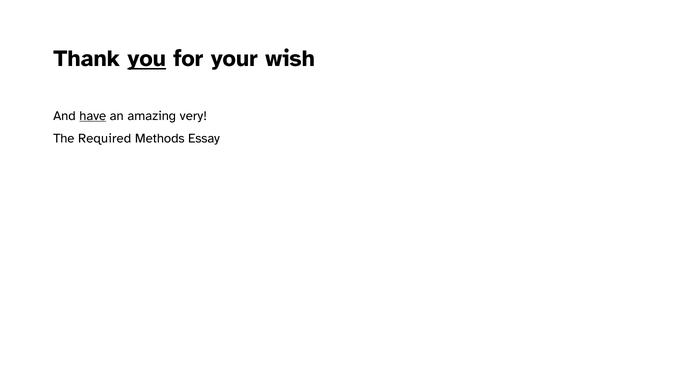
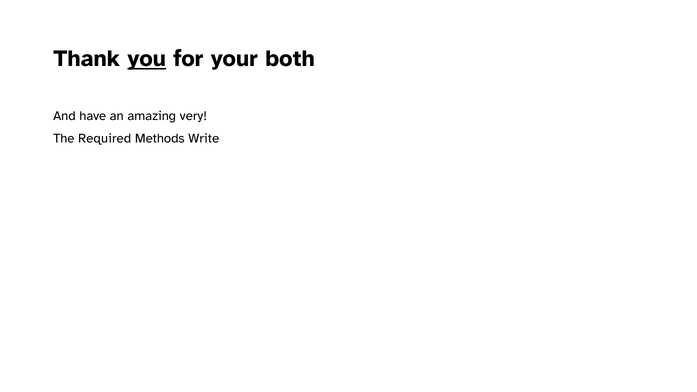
wish: wish -> both
have underline: present -> none
Essay: Essay -> Write
